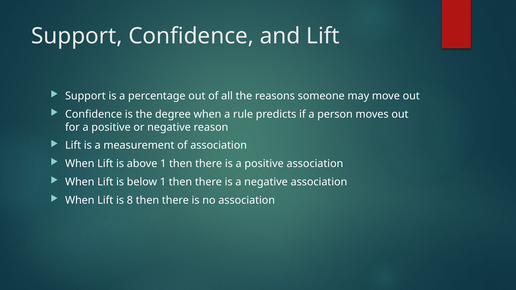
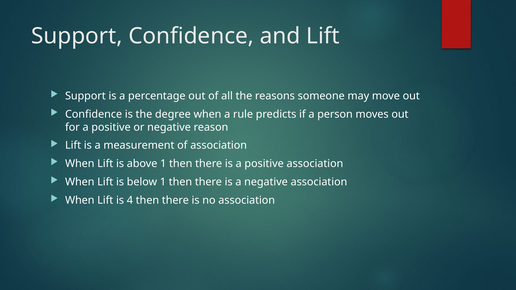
8: 8 -> 4
